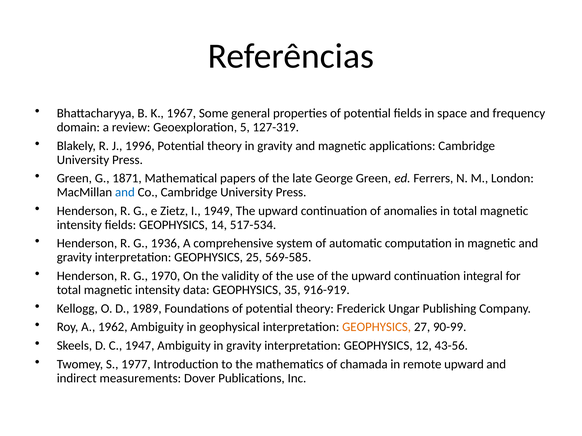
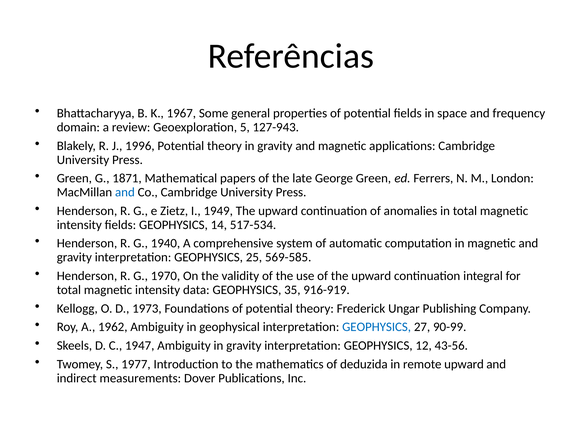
127-319: 127-319 -> 127-943
1936: 1936 -> 1940
1989: 1989 -> 1973
GEOPHYSICS at (377, 327) colour: orange -> blue
chamada: chamada -> deduzida
